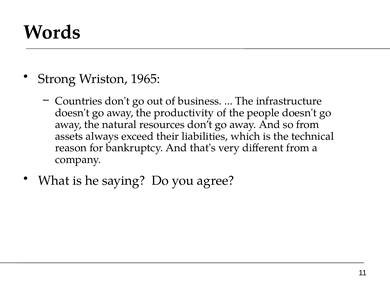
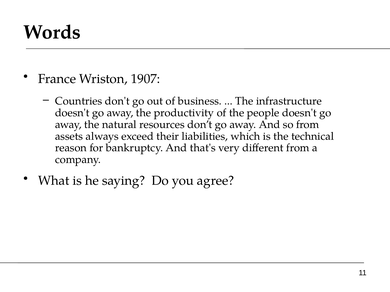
Strong: Strong -> France
1965: 1965 -> 1907
